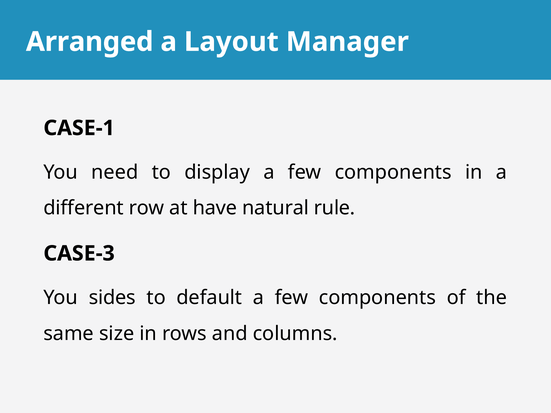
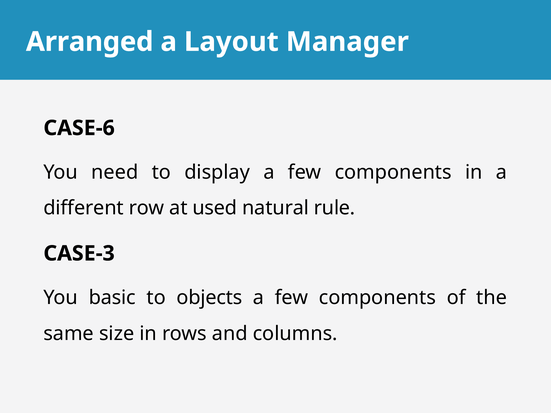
CASE-1: CASE-1 -> CASE-6
have: have -> used
sides: sides -> basic
default: default -> objects
